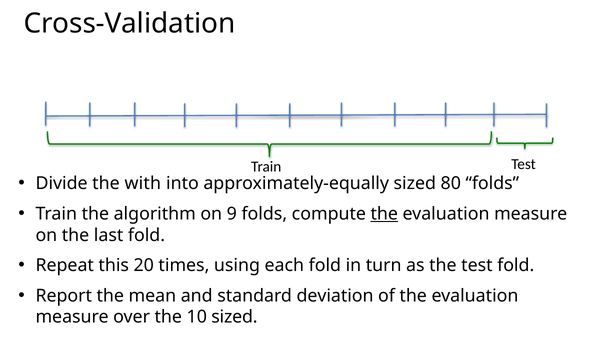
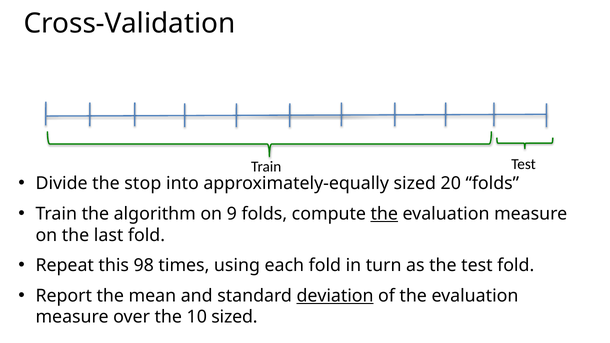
with: with -> stop
80: 80 -> 20
20: 20 -> 98
deviation underline: none -> present
